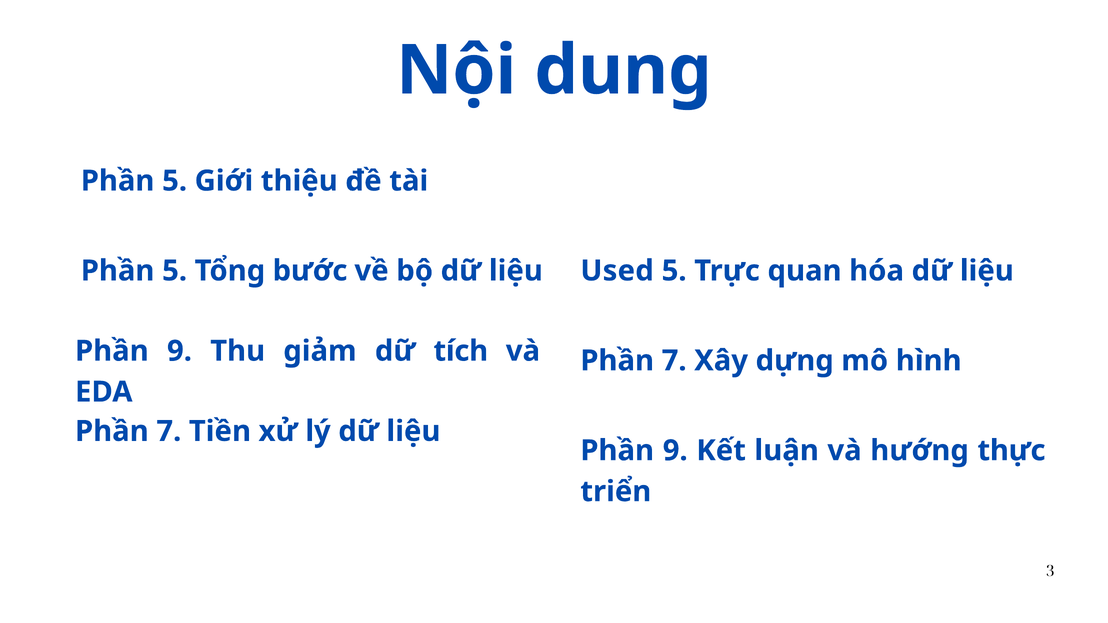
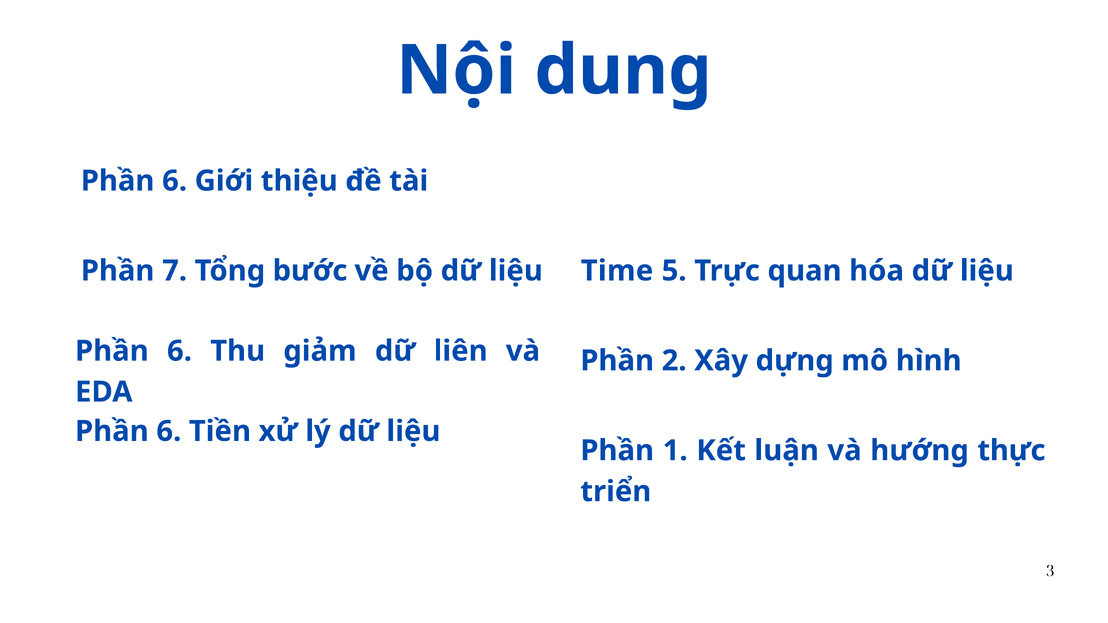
5 at (175, 181): 5 -> 6
5 at (175, 271): 5 -> 7
Used: Used -> Time
9 at (179, 351): 9 -> 6
tích: tích -> liên
7 at (674, 361): 7 -> 2
7 at (169, 431): 7 -> 6
9 at (675, 451): 9 -> 1
